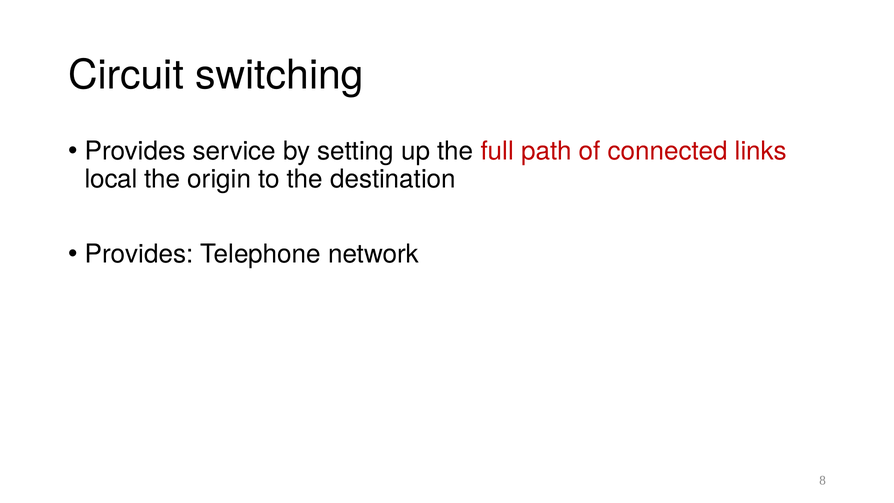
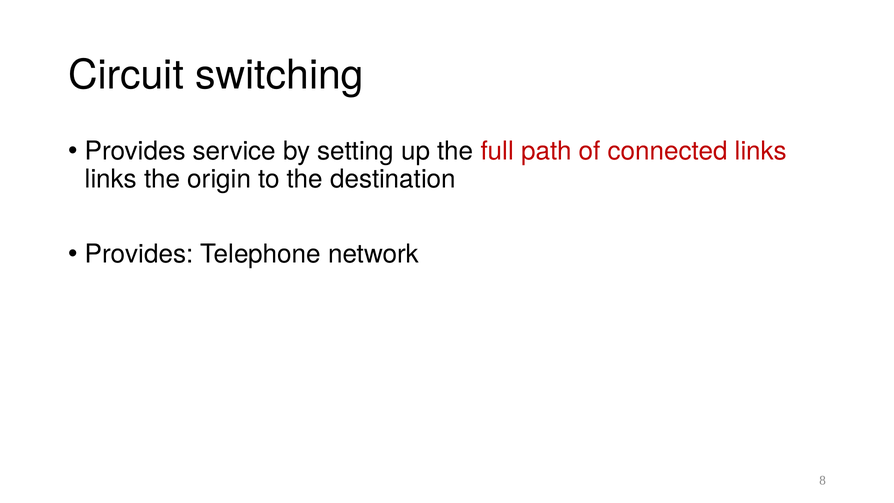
local at (111, 179): local -> links
